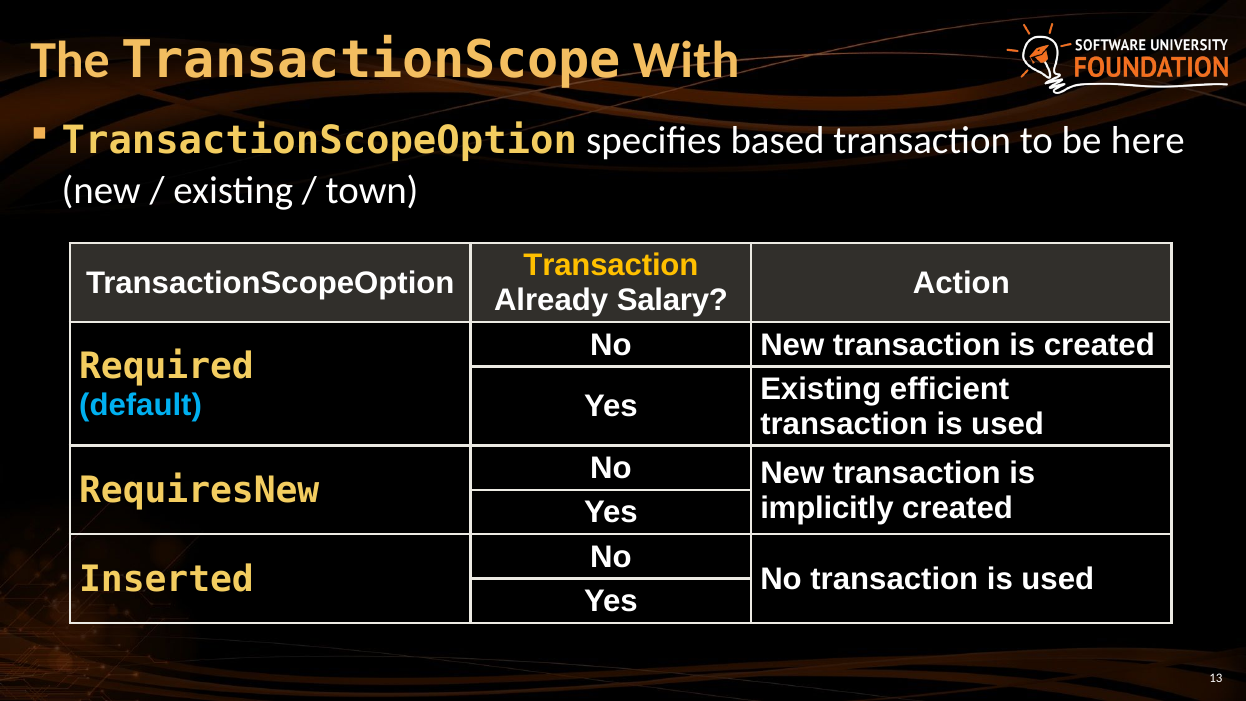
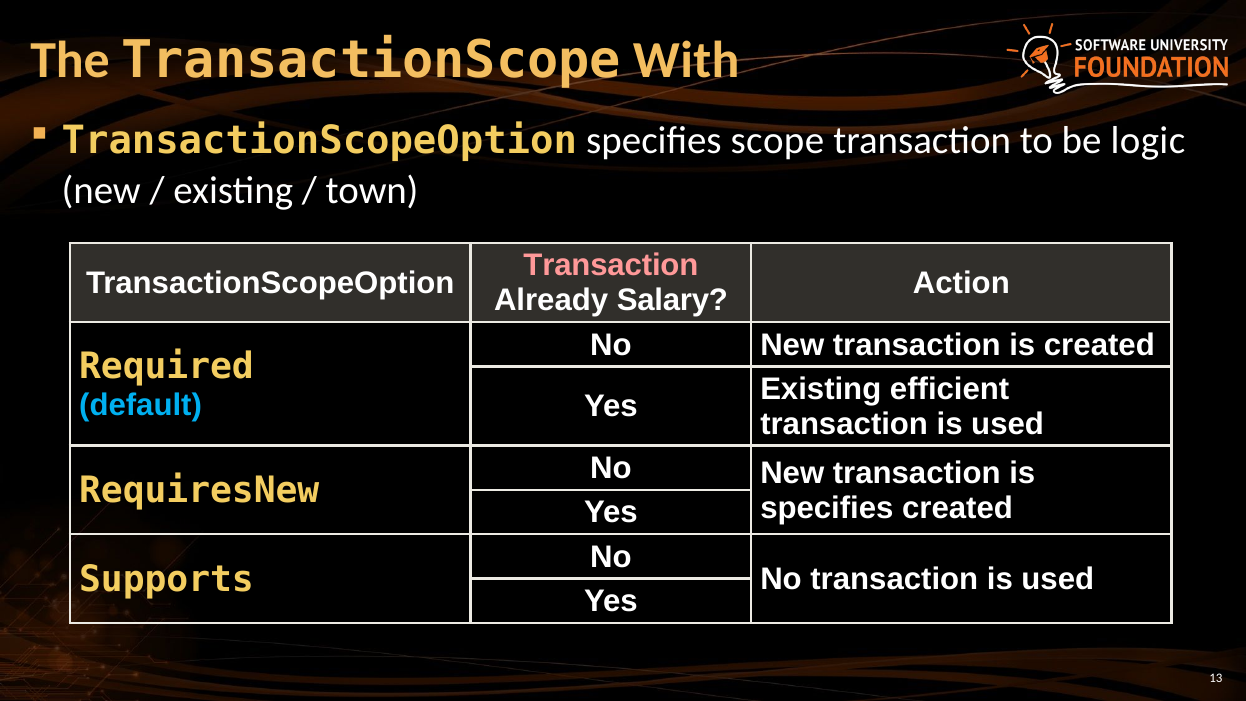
based: based -> scope
here: here -> logic
Transaction at (611, 266) colour: yellow -> pink
implicitly at (827, 508): implicitly -> specifies
Inserted: Inserted -> Supports
